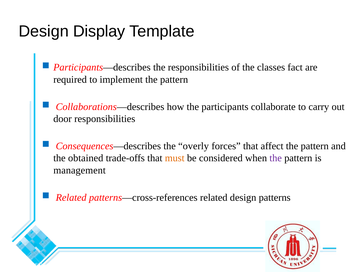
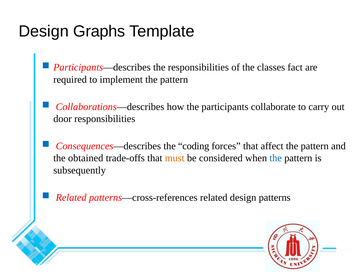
Display: Display -> Graphs
overly: overly -> coding
the at (276, 158) colour: purple -> blue
management: management -> subsequently
